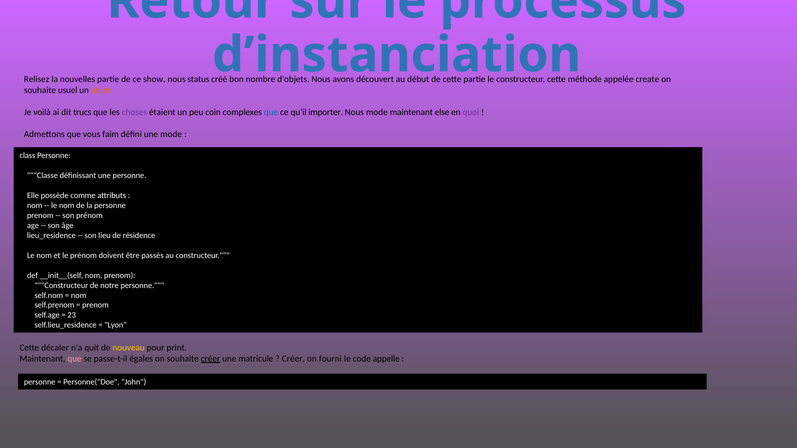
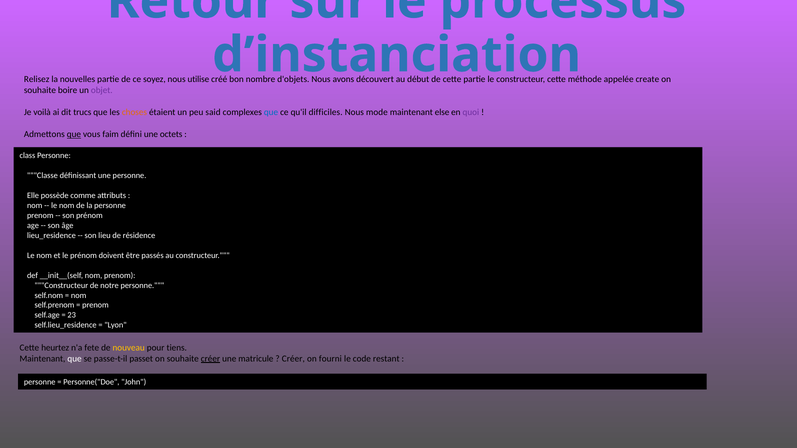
show: show -> soyez
status: status -> utilise
usuel: usuel -> boire
objet colour: orange -> purple
choses colour: purple -> orange
coin: coin -> said
importer: importer -> difficiles
que at (74, 134) underline: none -> present
une mode: mode -> octets
décaler: décaler -> heurtez
quit: quit -> fete
print: print -> tiens
que at (75, 359) colour: pink -> white
égales: égales -> passet
appelle: appelle -> restant
